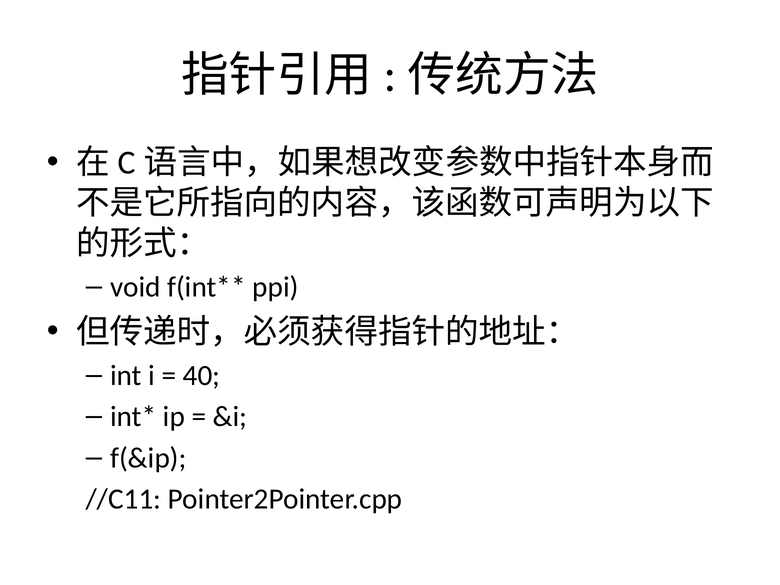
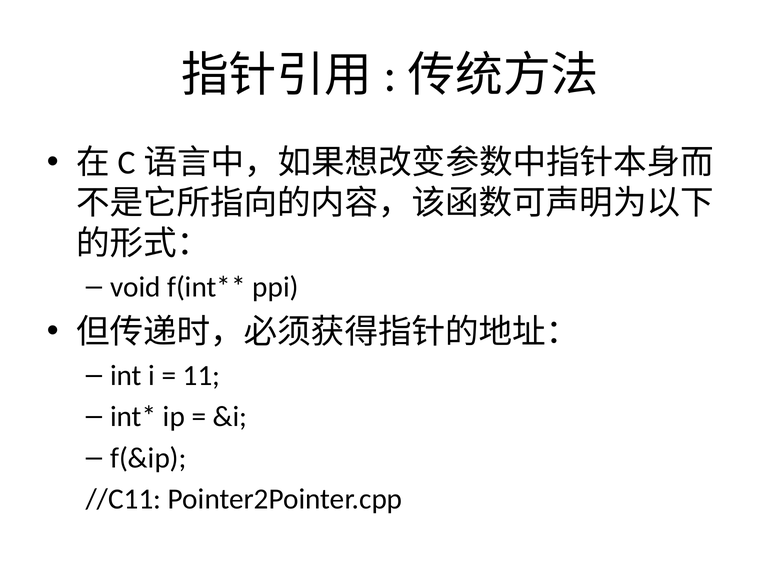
40: 40 -> 11
